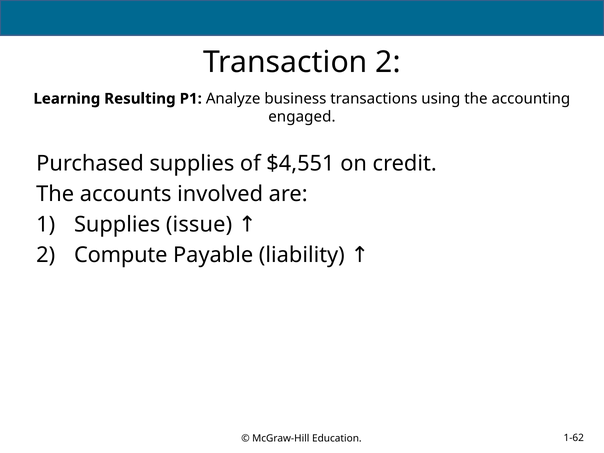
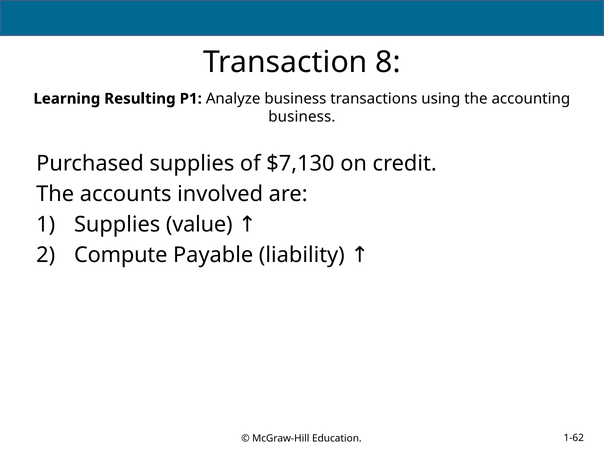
Transaction 2: 2 -> 8
engaged at (302, 117): engaged -> business
$4,551: $4,551 -> $7,130
issue: issue -> value
